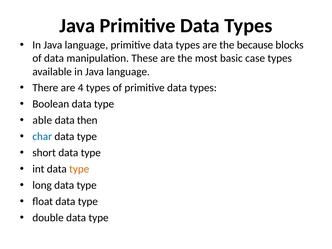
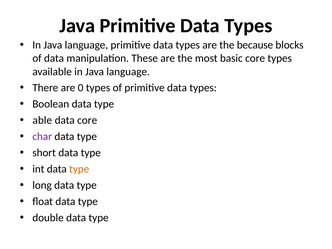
basic case: case -> core
4: 4 -> 0
data then: then -> core
char colour: blue -> purple
